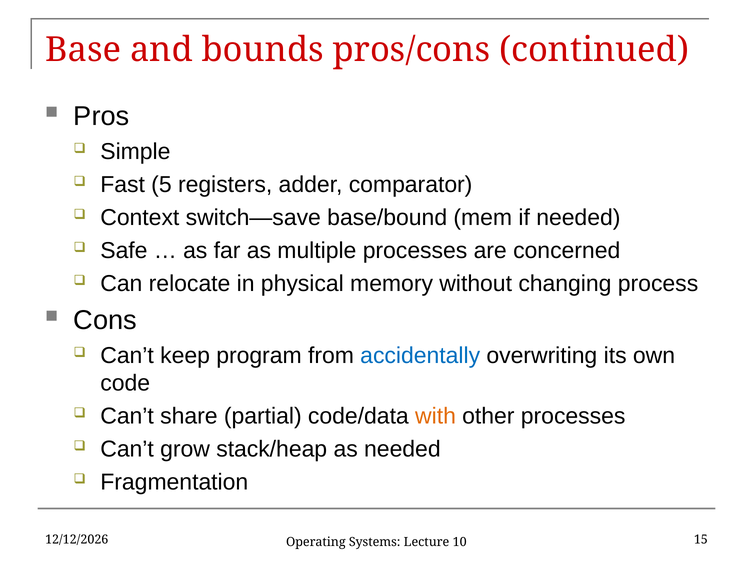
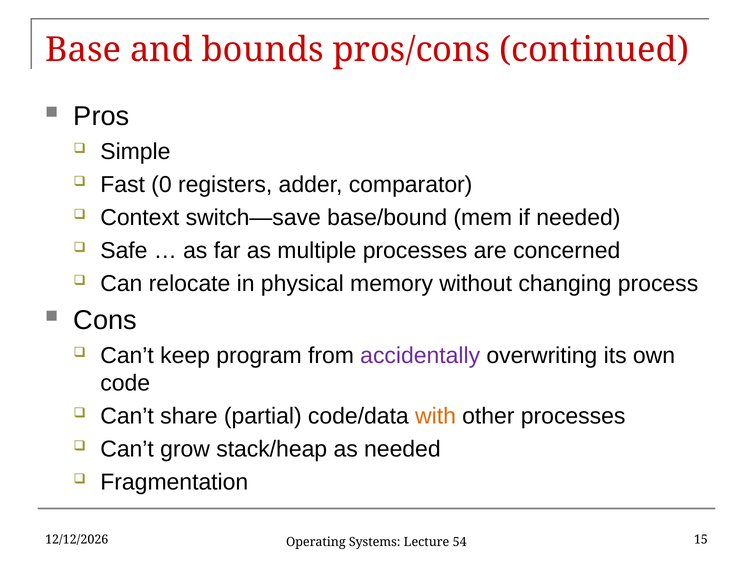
5: 5 -> 0
accidentally colour: blue -> purple
10: 10 -> 54
